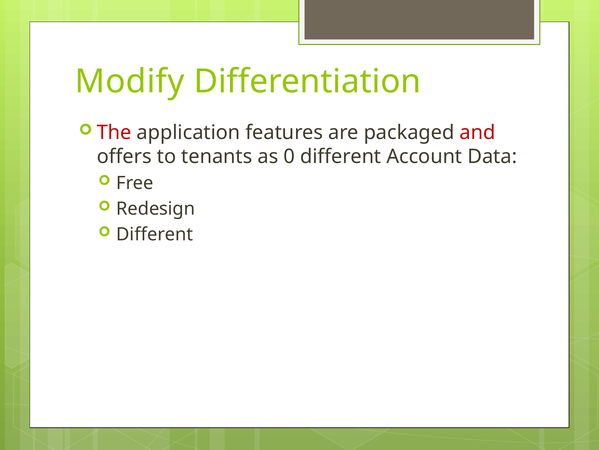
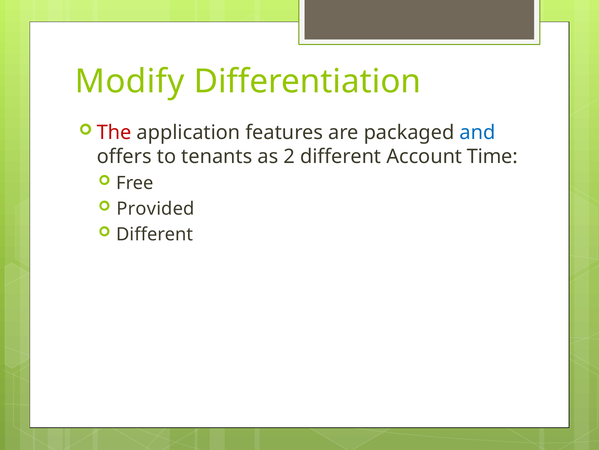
and colour: red -> blue
0: 0 -> 2
Data: Data -> Time
Redesign: Redesign -> Provided
